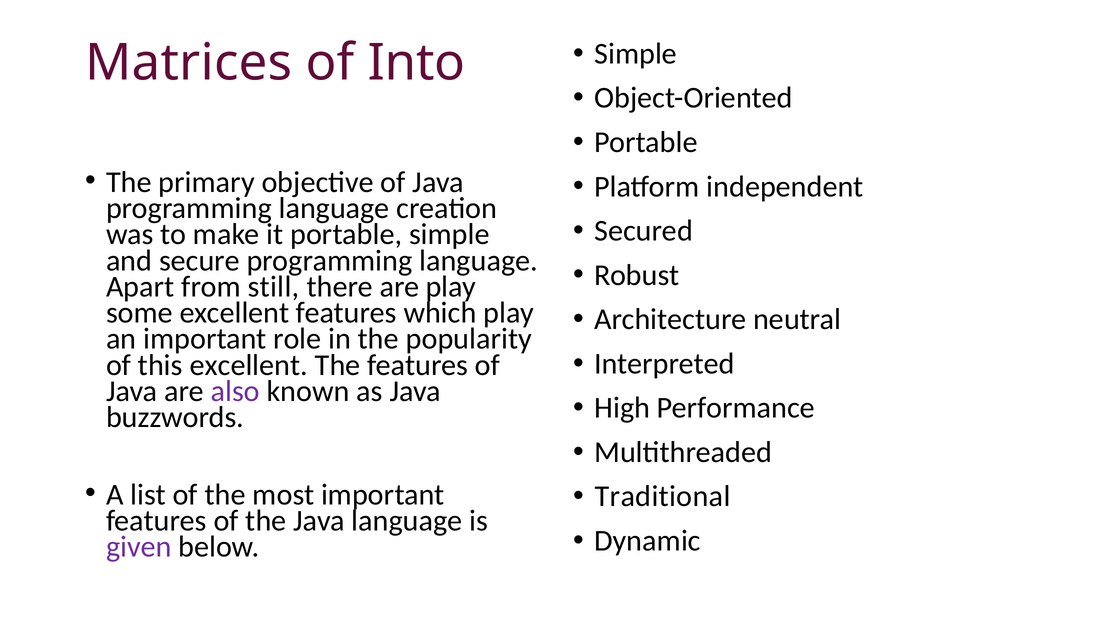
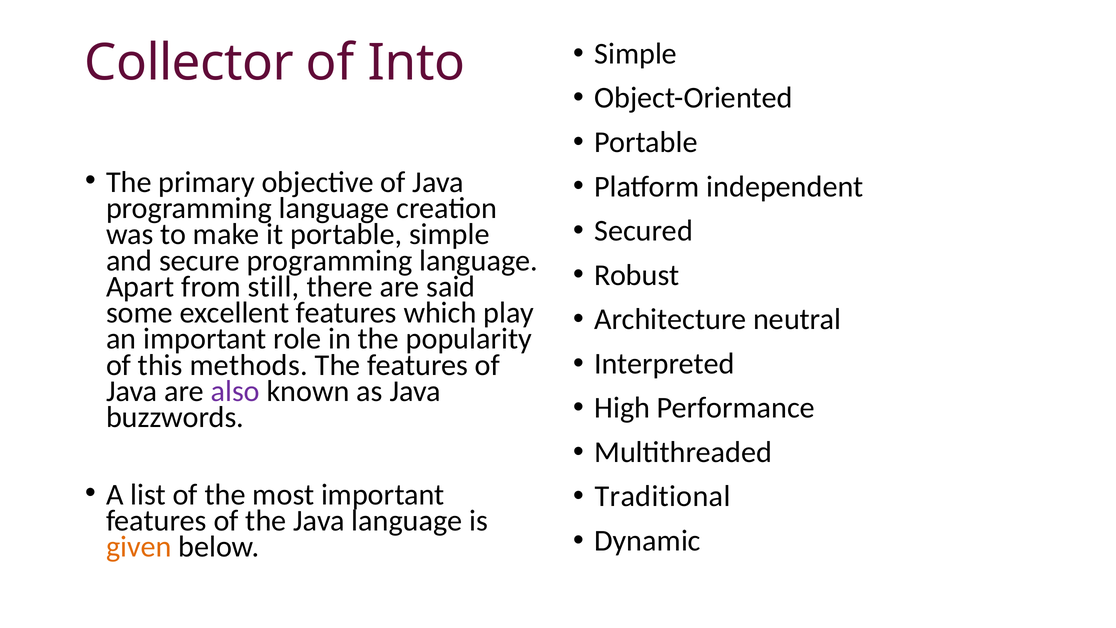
Matrices: Matrices -> Collector
are play: play -> said
this excellent: excellent -> methods
given colour: purple -> orange
